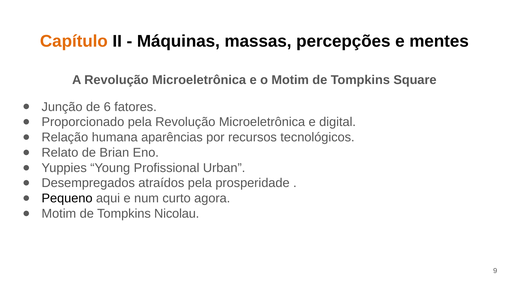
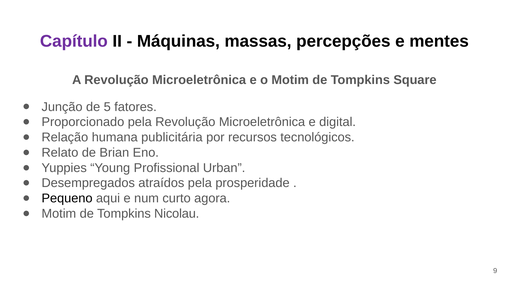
Capítulo colour: orange -> purple
6: 6 -> 5
aparências: aparências -> publicitária
